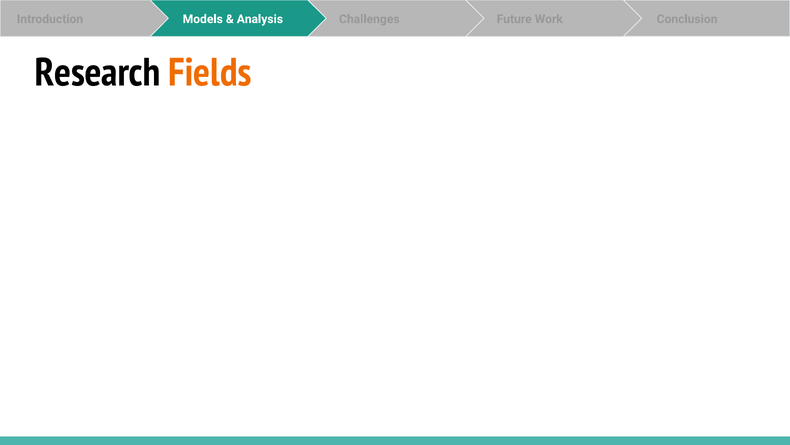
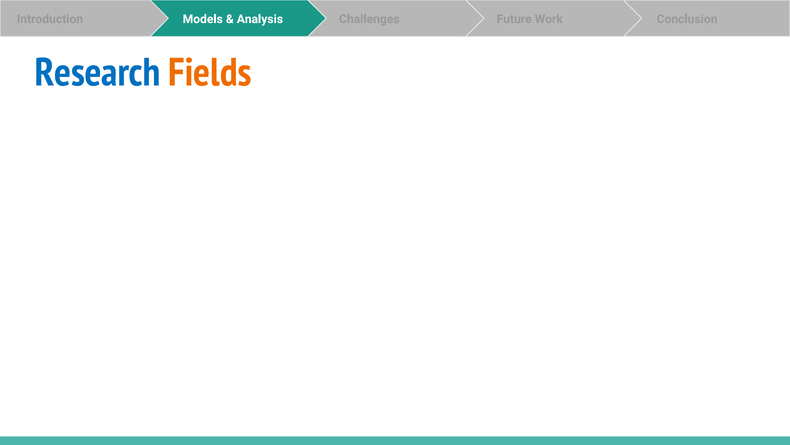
Research colour: black -> blue
